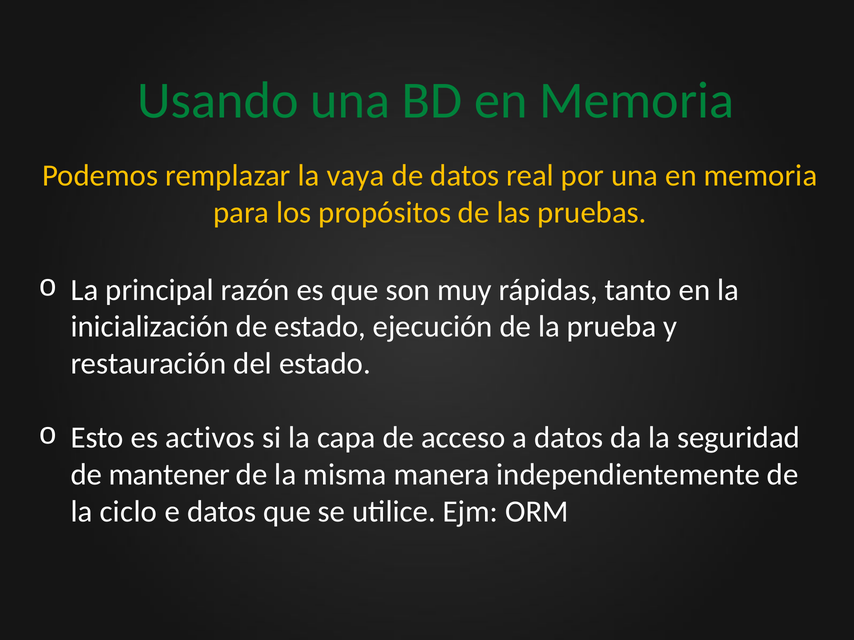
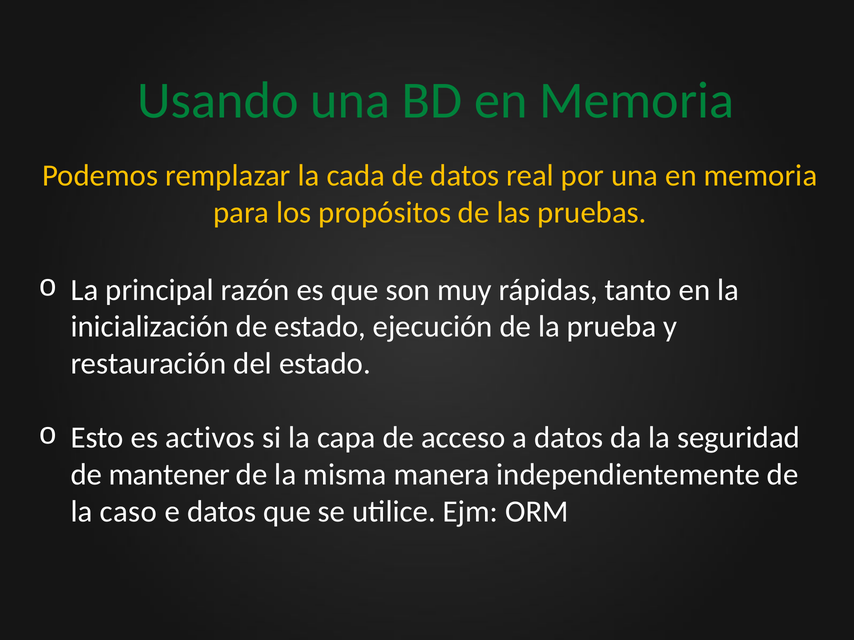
vaya: vaya -> cada
ciclo: ciclo -> caso
